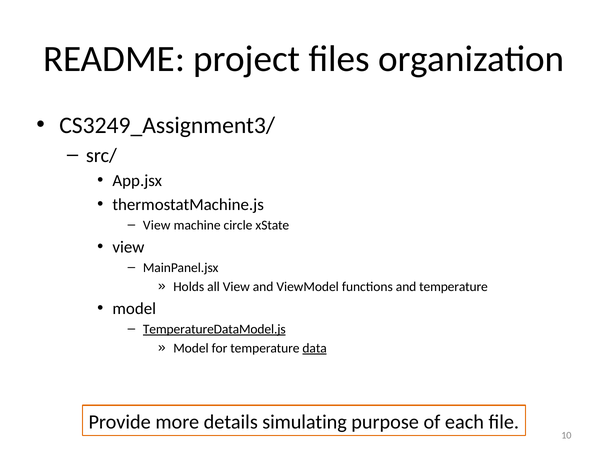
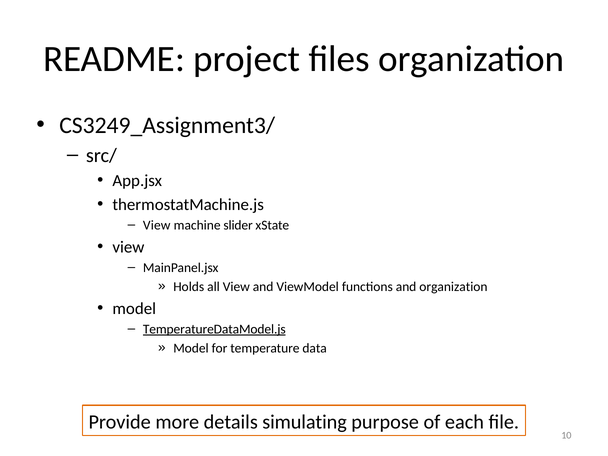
circle: circle -> slider
and temperature: temperature -> organization
data underline: present -> none
